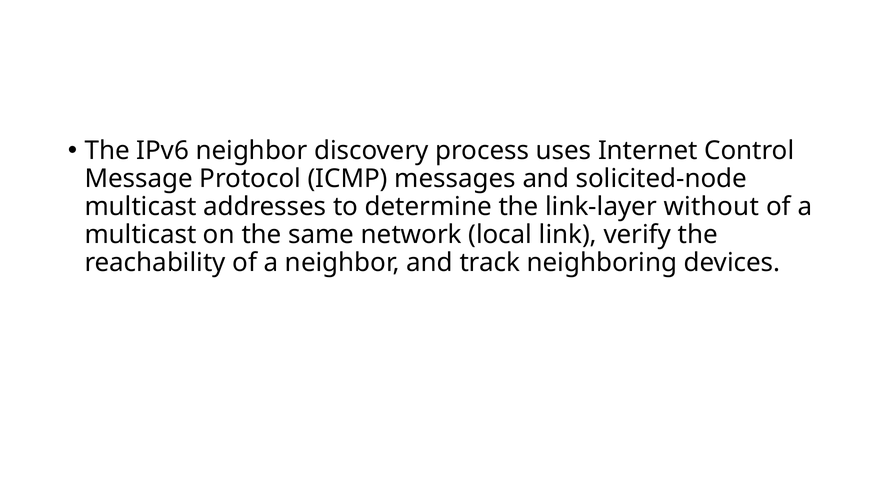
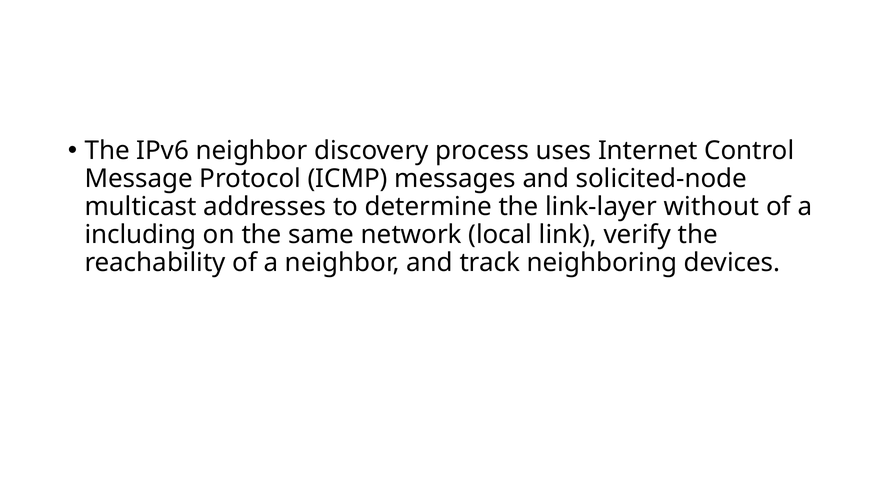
multicast at (141, 235): multicast -> including
